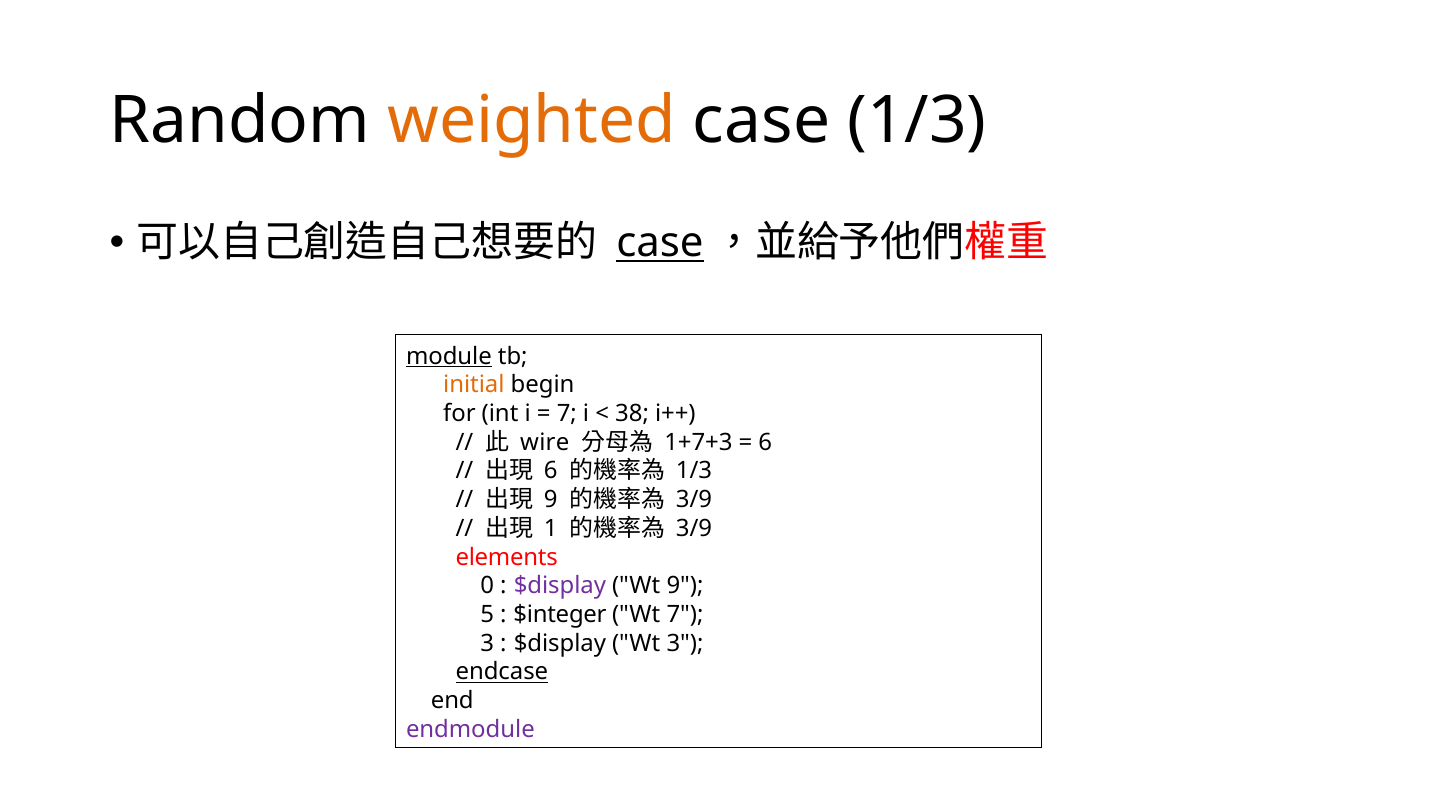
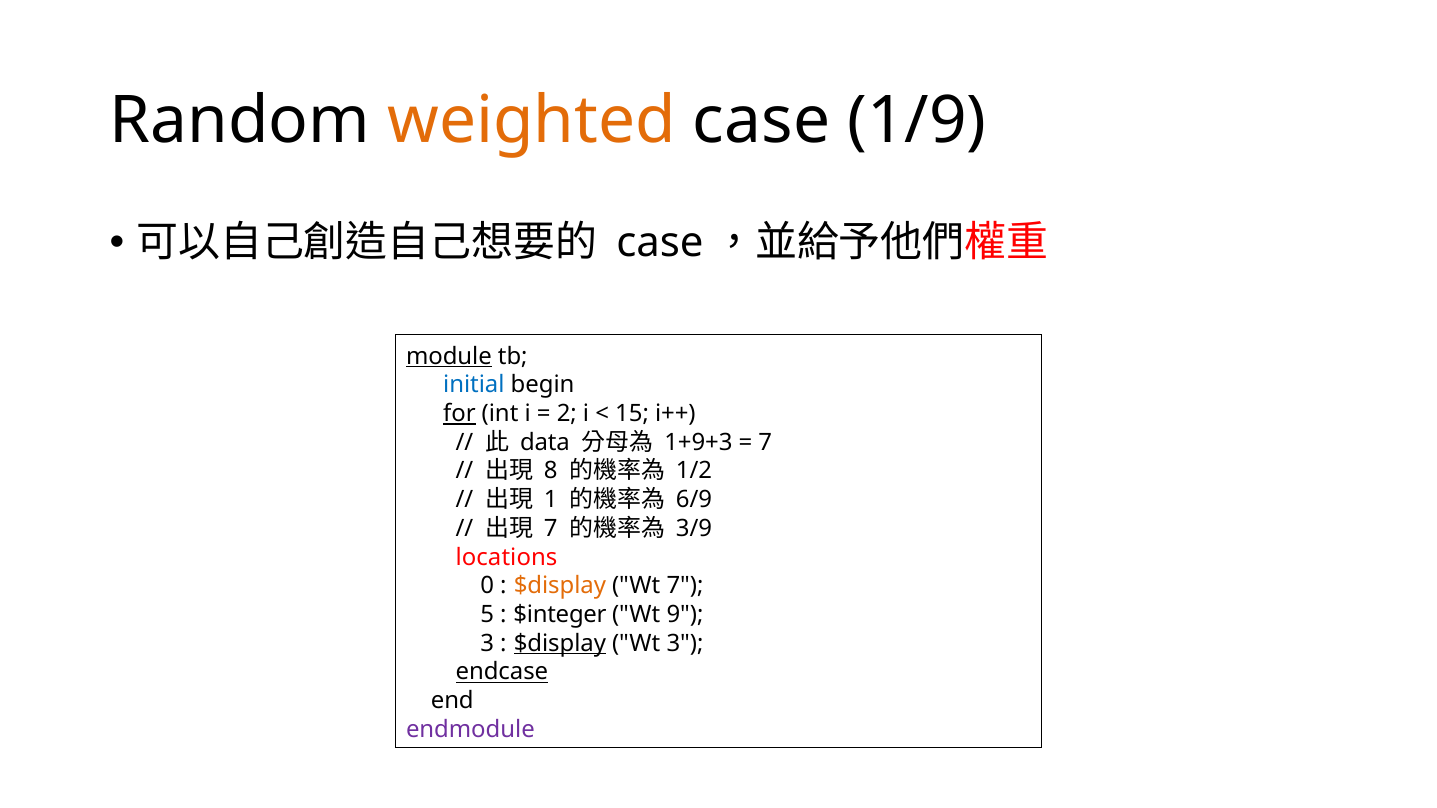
case 1/3: 1/3 -> 1/9
case at (660, 243) underline: present -> none
initial colour: orange -> blue
for underline: none -> present
7 at (567, 414): 7 -> 2
38: 38 -> 15
wire: wire -> data
1+7+3: 1+7+3 -> 1+9+3
6 at (765, 443): 6 -> 7
6 at (551, 471): 6 -> 8
1/3 at (694, 471): 1/3 -> 1/2
9 at (551, 500): 9 -> 1
3/9 at (694, 500): 3/9 -> 6/9
1 at (551, 529): 1 -> 7
elements: elements -> locations
$display at (560, 586) colour: purple -> orange
Wt 9: 9 -> 7
Wt 7: 7 -> 9
$display at (560, 644) underline: none -> present
